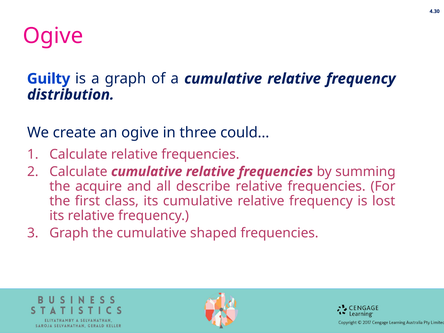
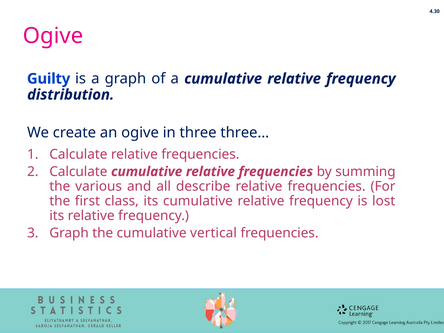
could…: could… -> three…
acquire: acquire -> various
shaped: shaped -> vertical
